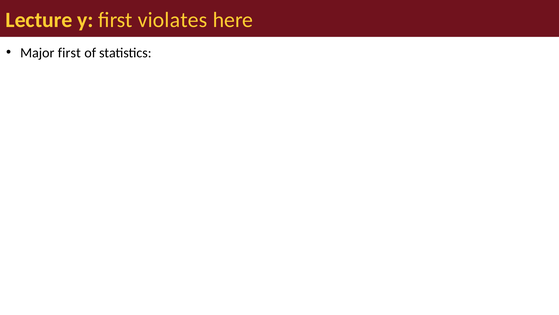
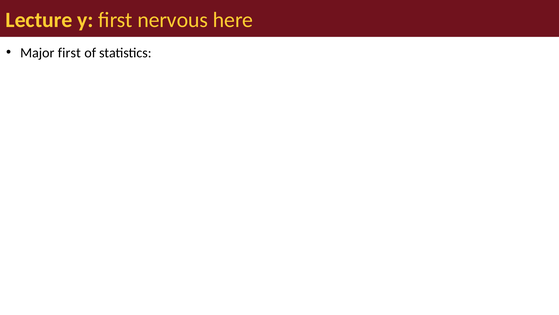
violates: violates -> nervous
